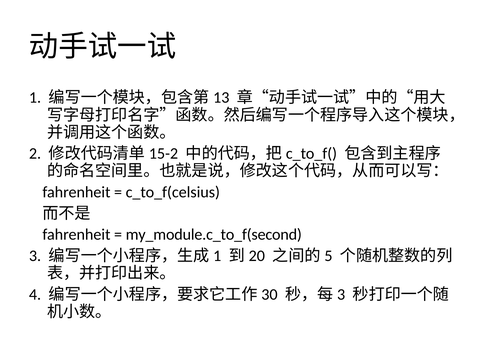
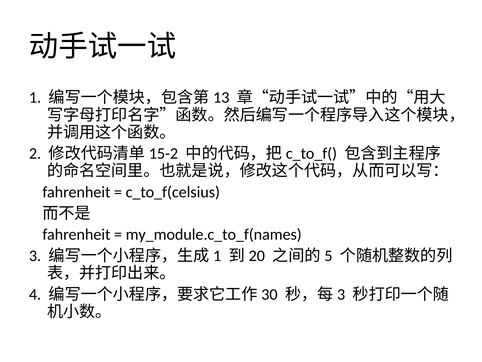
my_module.c_to_f(second: my_module.c_to_f(second -> my_module.c_to_f(names
